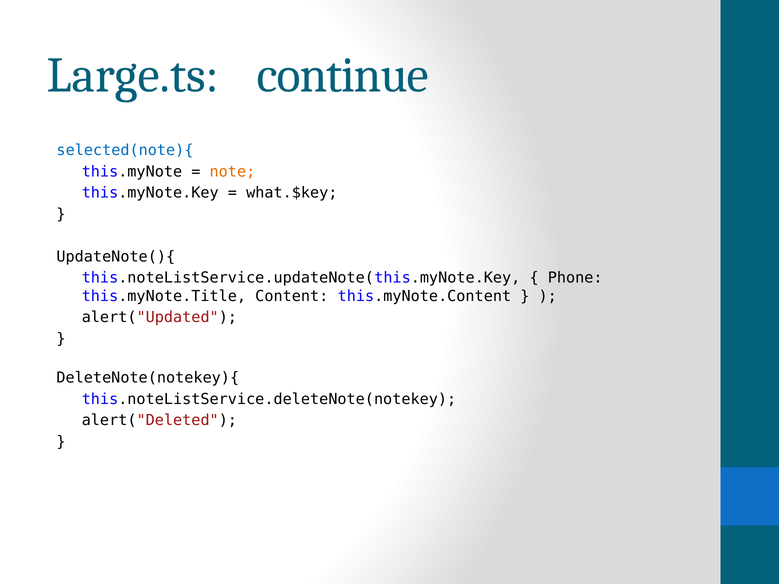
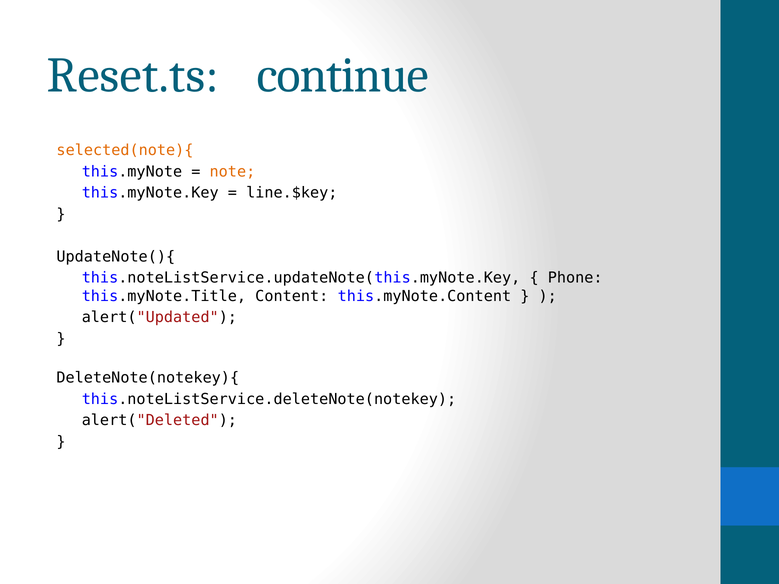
Large.ts: Large.ts -> Reset.ts
selected(note){ colour: blue -> orange
what.$key: what.$key -> line.$key
